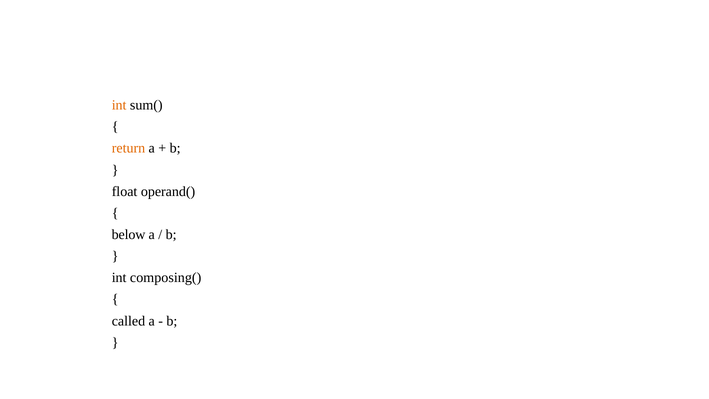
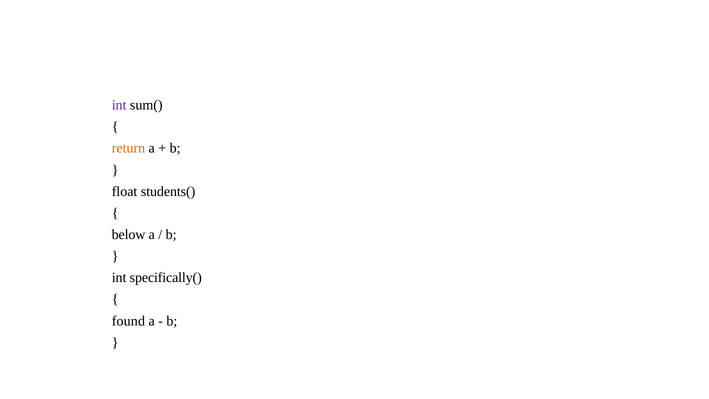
int at (119, 105) colour: orange -> purple
operand(: operand( -> students(
composing(: composing( -> specifically(
called: called -> found
